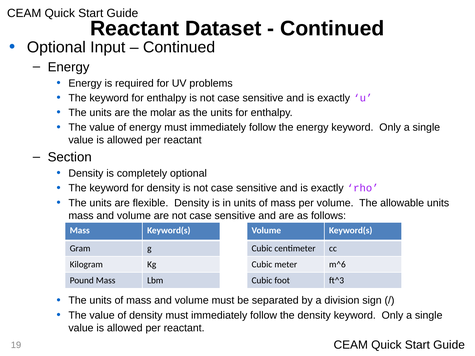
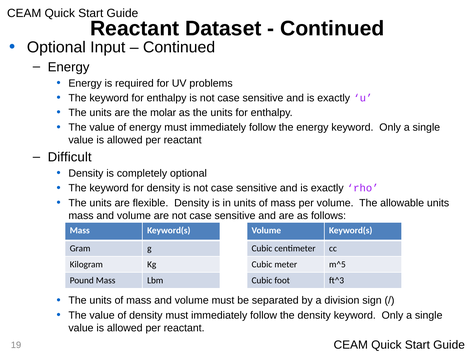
Section: Section -> Difficult
m^6: m^6 -> m^5
